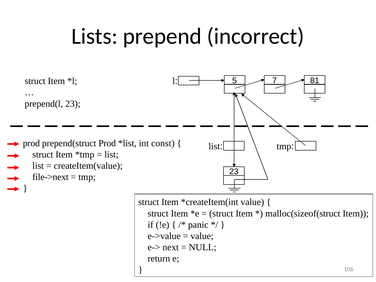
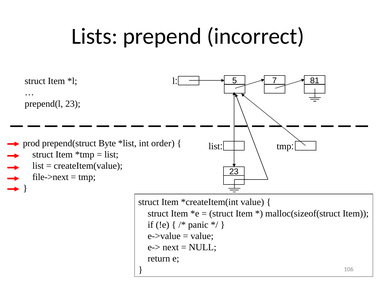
prepend(struct Prod: Prod -> Byte
const: const -> order
